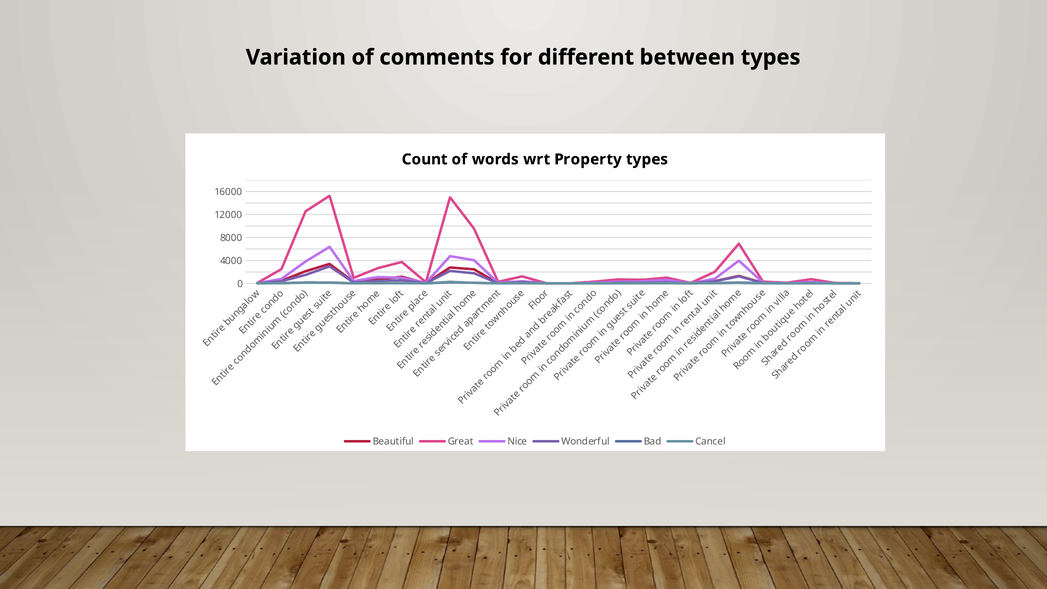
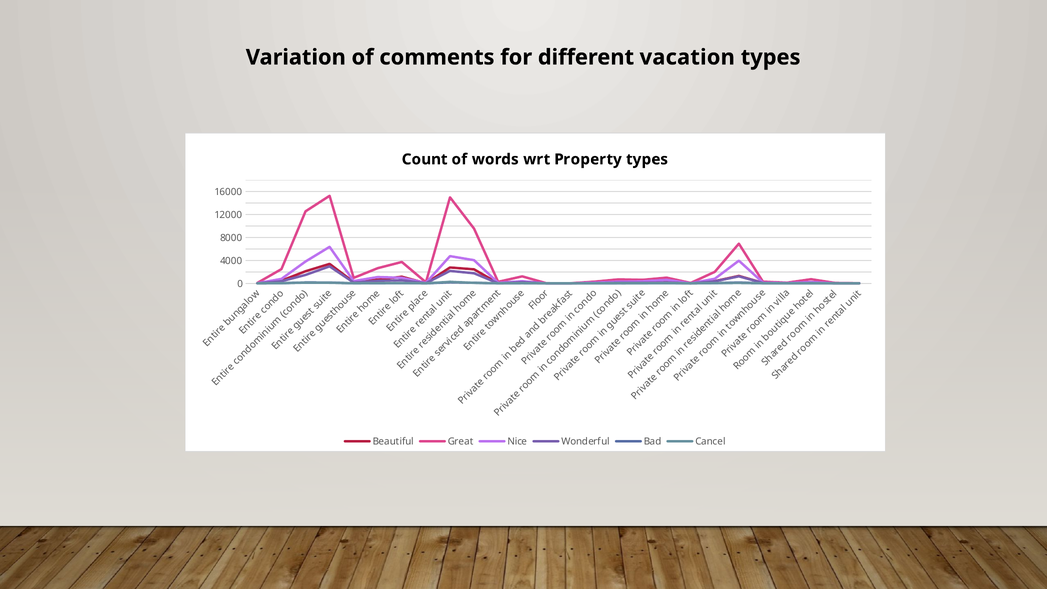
between: between -> vacation
